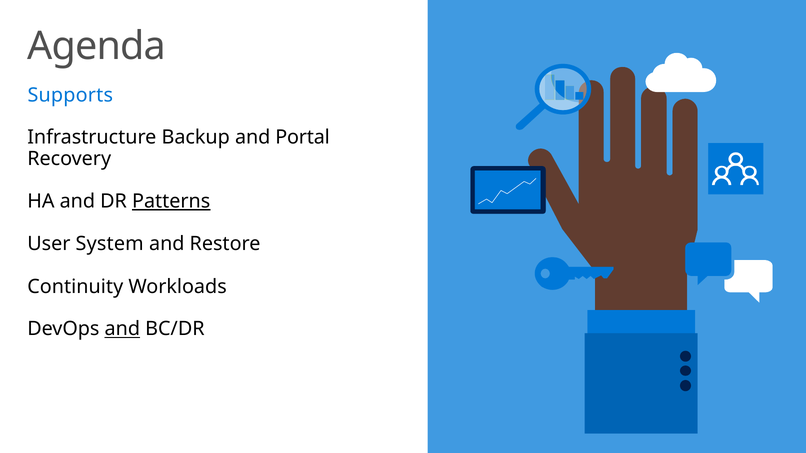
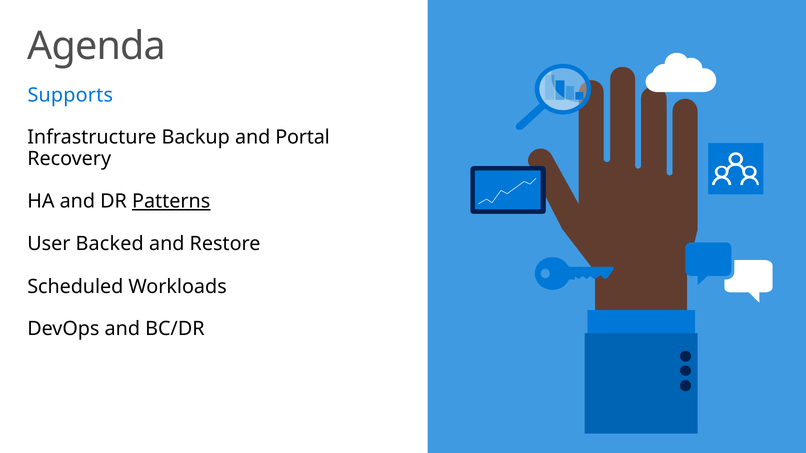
System: System -> Backed
Continuity: Continuity -> Scheduled
and at (122, 329) underline: present -> none
